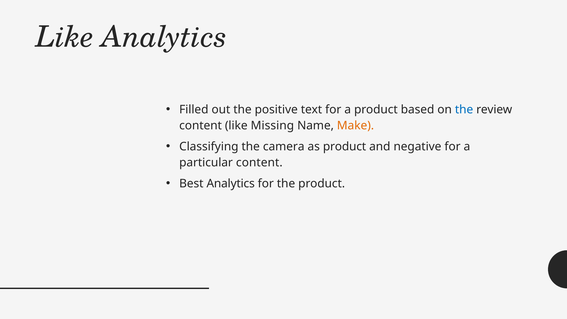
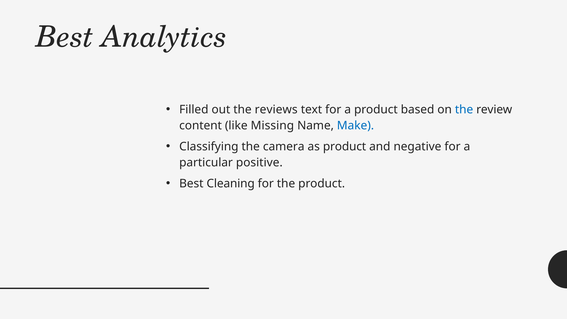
Like at (65, 37): Like -> Best
positive: positive -> reviews
Make colour: orange -> blue
particular content: content -> positive
Best Analytics: Analytics -> Cleaning
